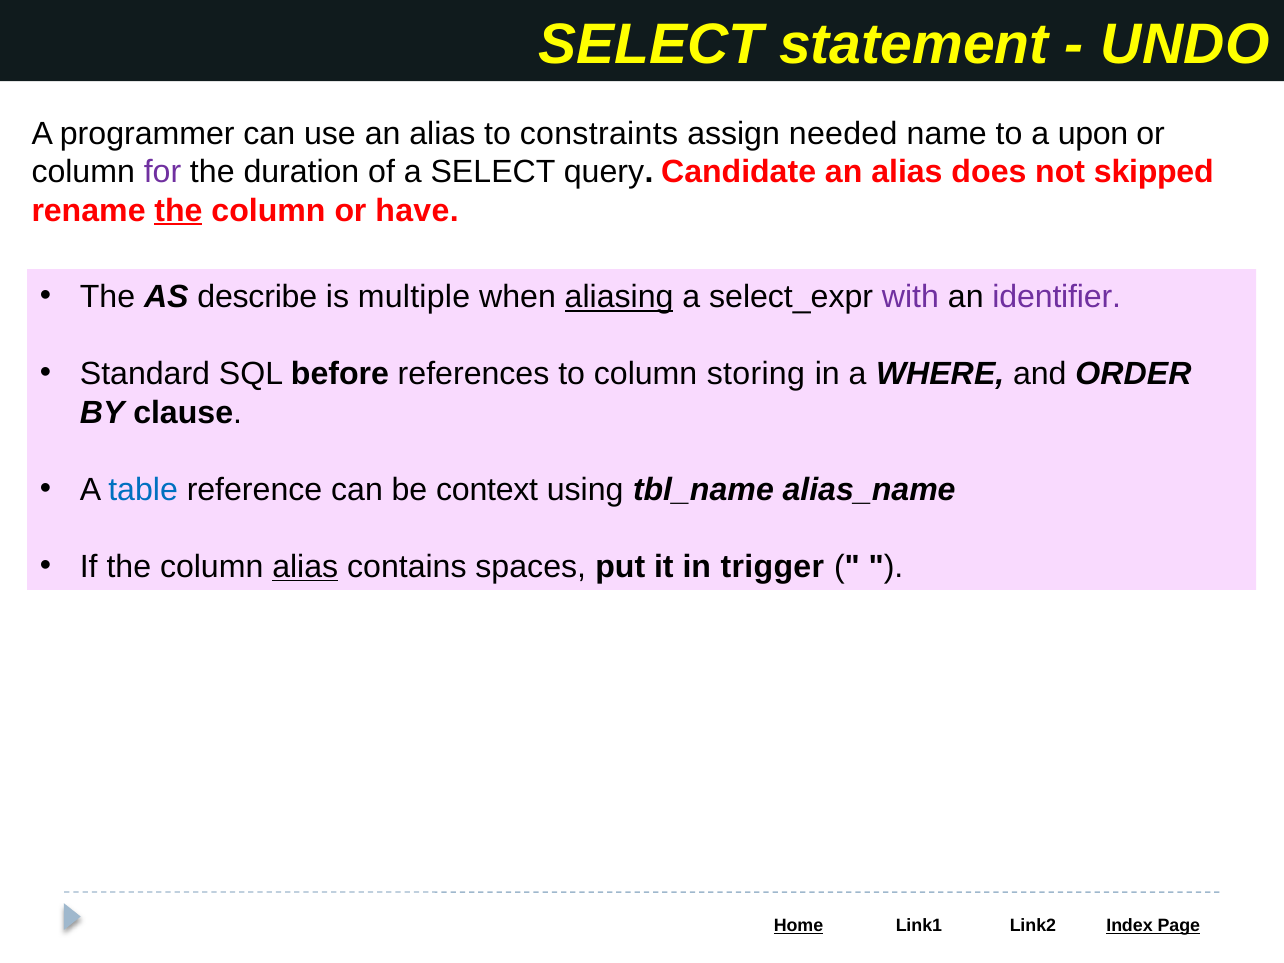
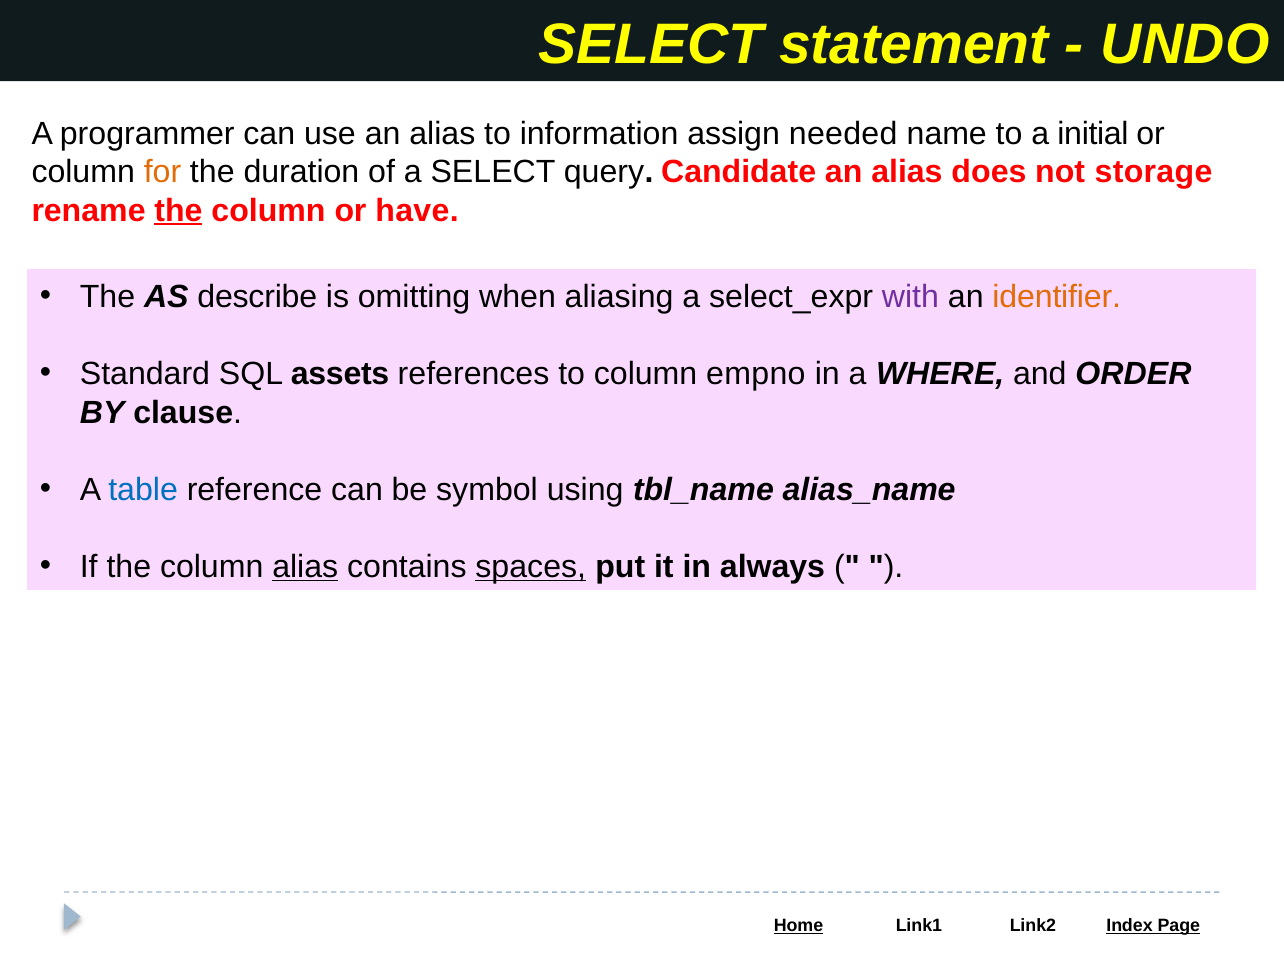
constraints: constraints -> information
upon: upon -> initial
for colour: purple -> orange
skipped: skipped -> storage
multiple: multiple -> omitting
aliasing underline: present -> none
identifier colour: purple -> orange
before: before -> assets
storing: storing -> empno
context: context -> symbol
spaces underline: none -> present
trigger: trigger -> always
